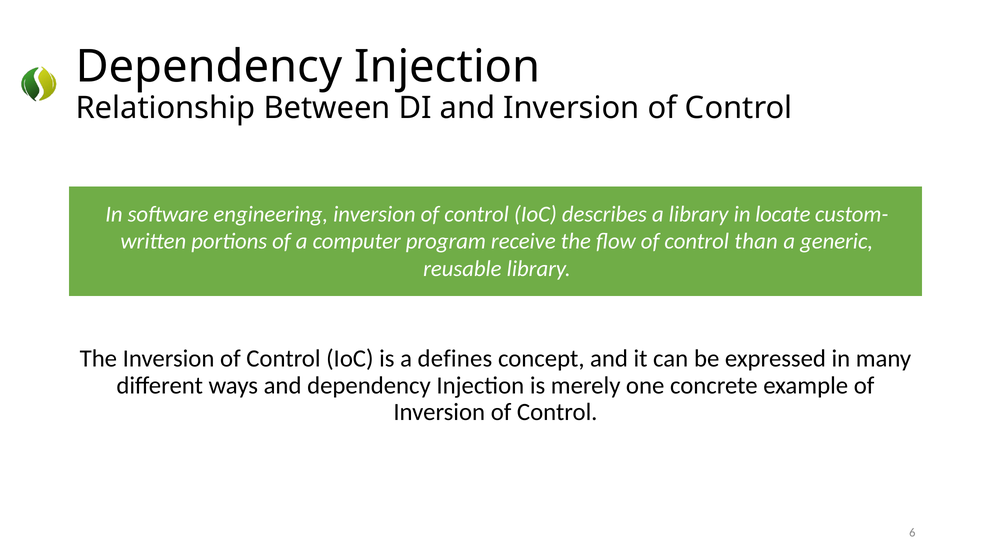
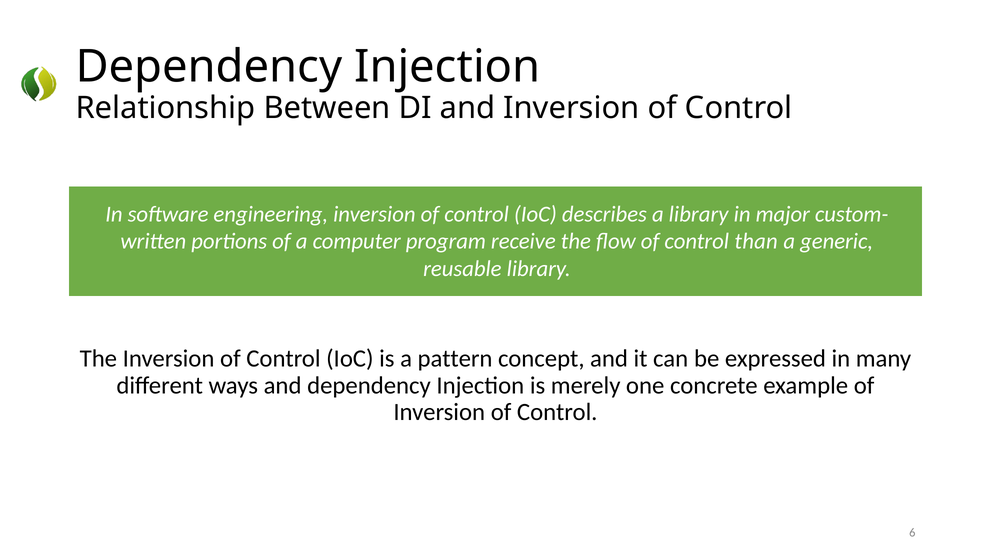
locate: locate -> major
defines: defines -> pattern
